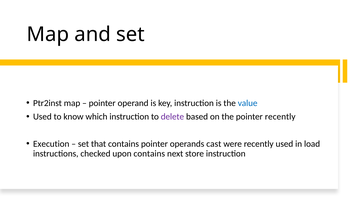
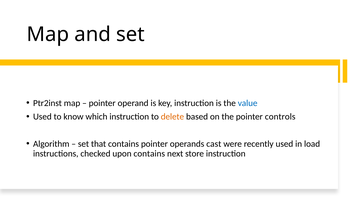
delete colour: purple -> orange
pointer recently: recently -> controls
Execution: Execution -> Algorithm
